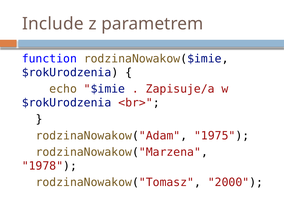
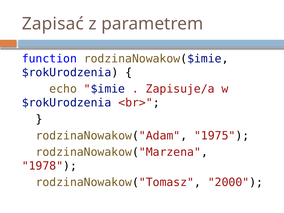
Include: Include -> Zapisać
